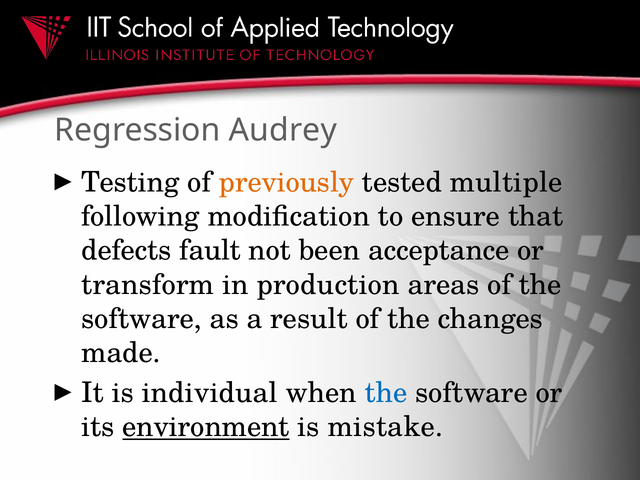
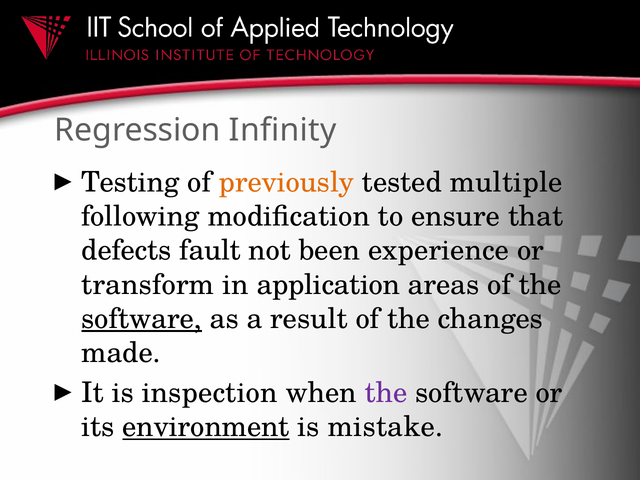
Audrey: Audrey -> Infinity
acceptance: acceptance -> experience
production: production -> application
software at (142, 319) underline: none -> present
individual: individual -> inspection
the at (386, 393) colour: blue -> purple
